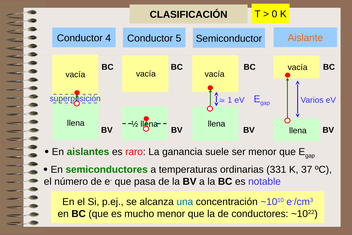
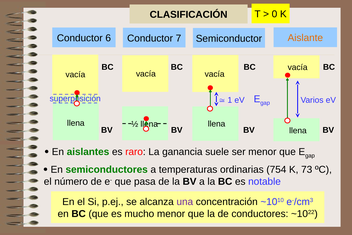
4: 4 -> 6
5: 5 -> 7
331: 331 -> 754
37: 37 -> 73
una colour: blue -> purple
